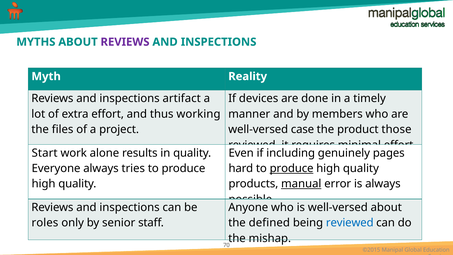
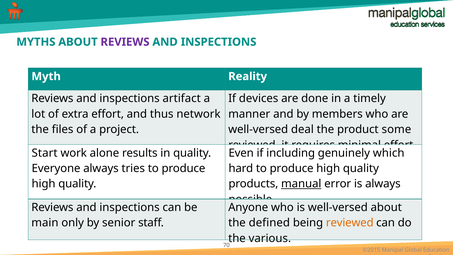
working: working -> network
case: case -> deal
those: those -> some
pages: pages -> which
produce at (292, 168) underline: present -> none
roles: roles -> main
reviewed at (350, 223) colour: blue -> orange
mishap: mishap -> various
